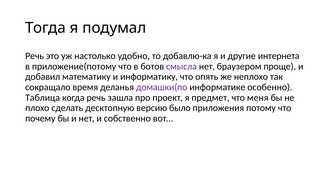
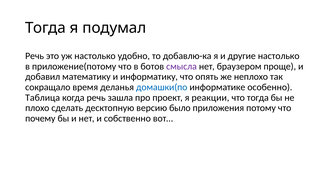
другие интернета: интернета -> настолько
домашки(по colour: purple -> blue
предмет: предмет -> реакции
что меня: меня -> тогда
